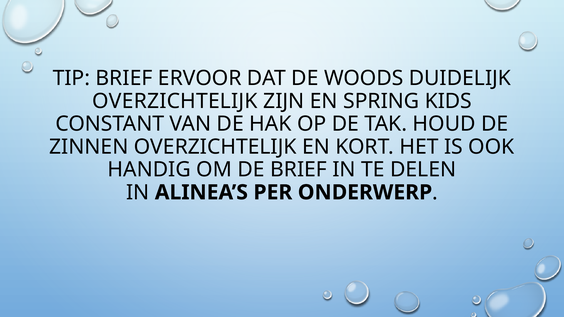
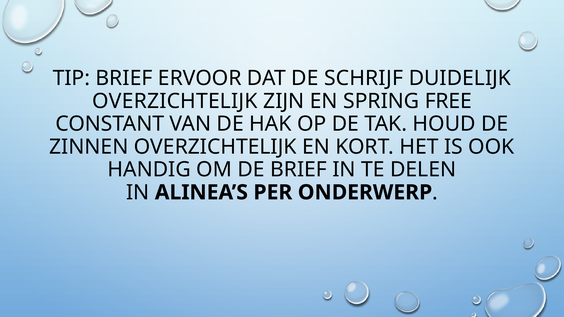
WOODS: WOODS -> SCHRIJF
KIDS: KIDS -> FREE
